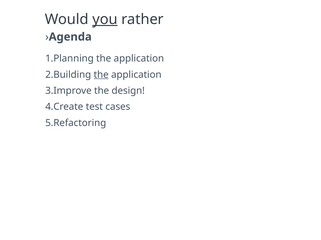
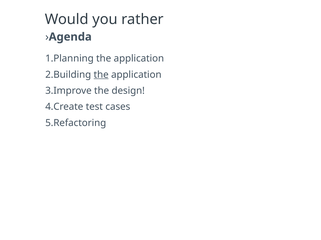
you underline: present -> none
